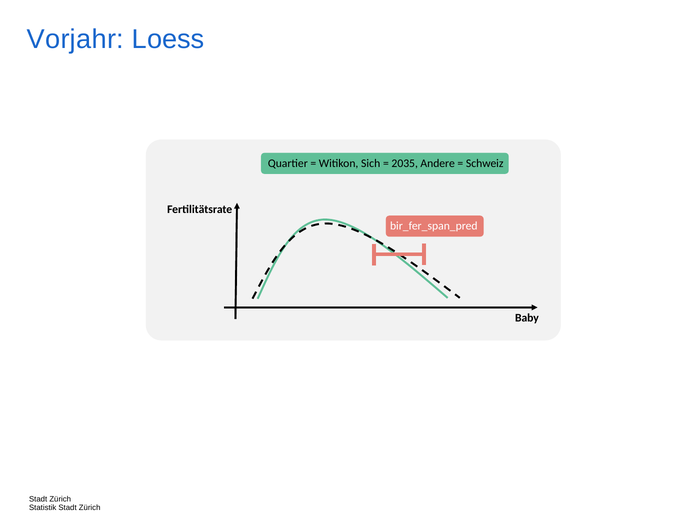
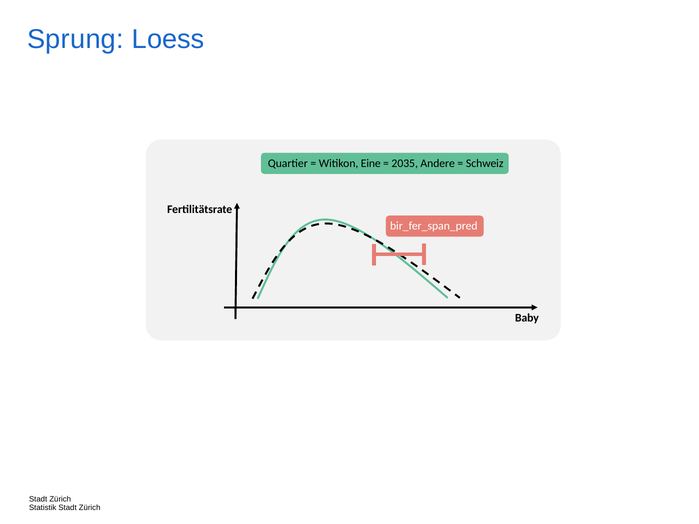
Vorjahr: Vorjahr -> Sprung
Sich: Sich -> Eine
